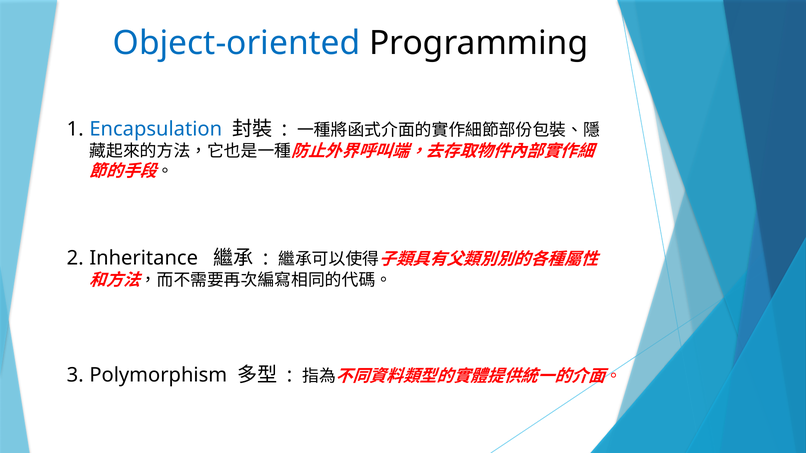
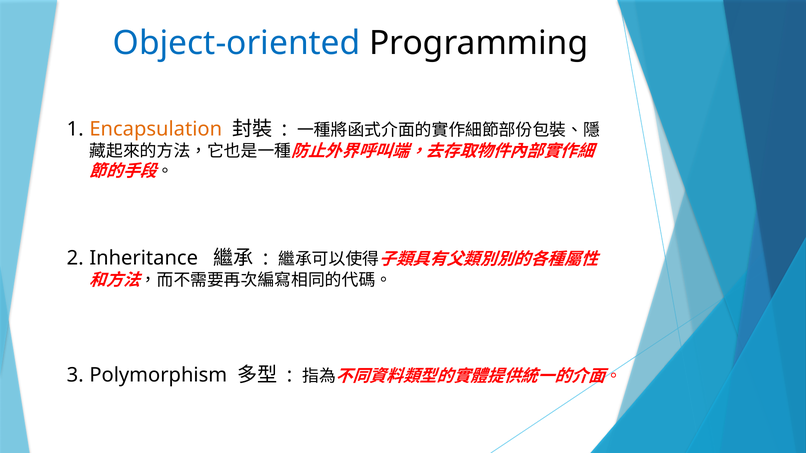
Encapsulation colour: blue -> orange
